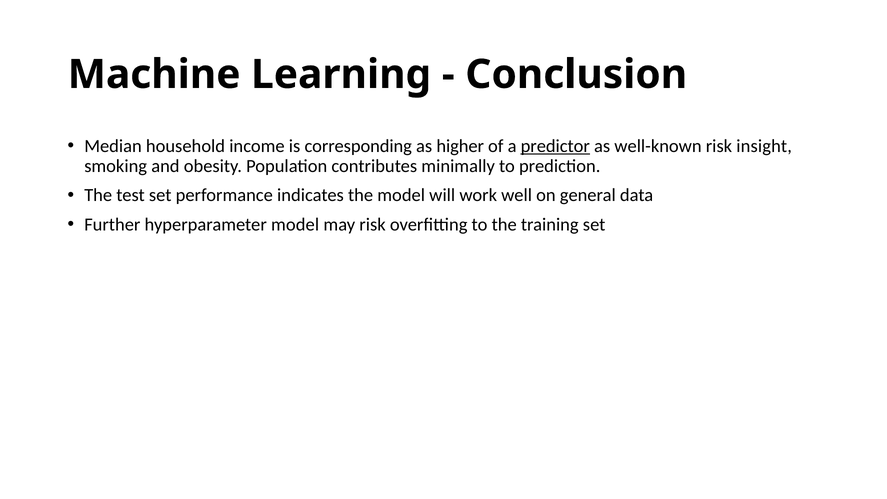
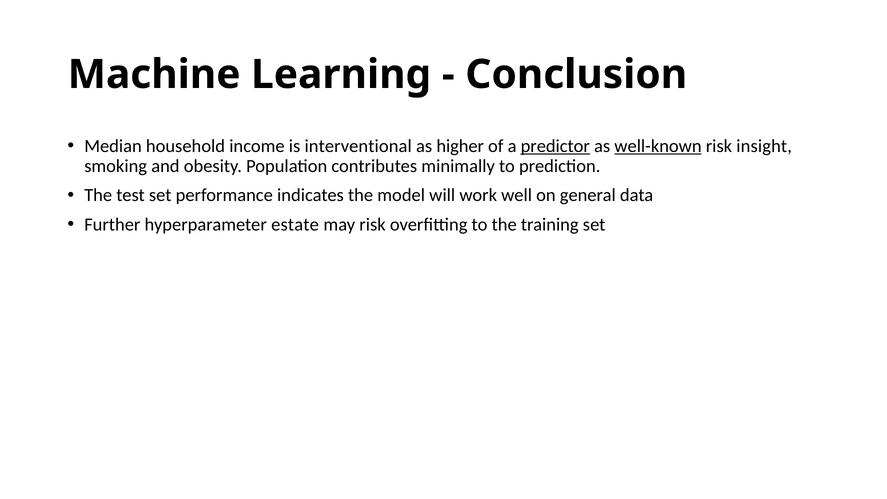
corresponding: corresponding -> interventional
well-known underline: none -> present
hyperparameter model: model -> estate
